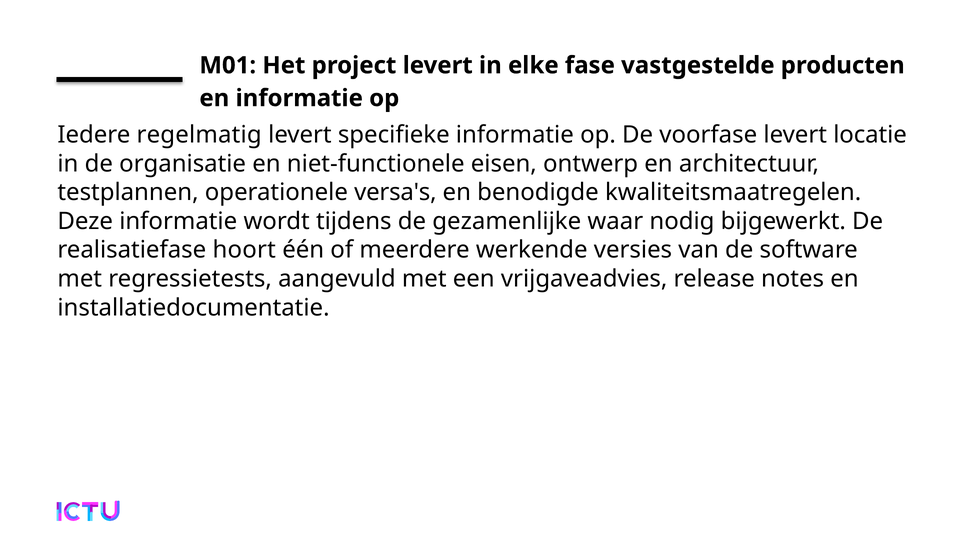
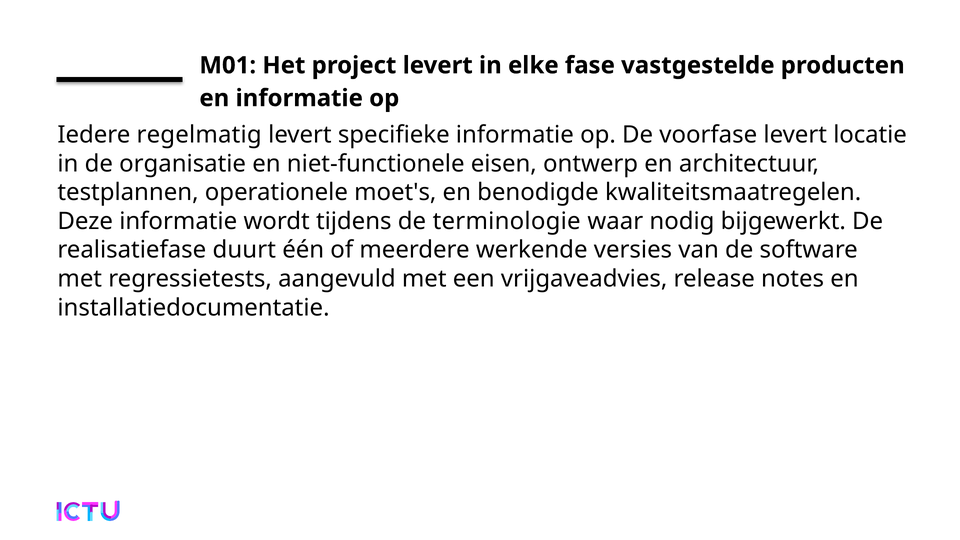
versa's: versa's -> moet's
gezamenlijke: gezamenlijke -> terminologie
hoort: hoort -> duurt
